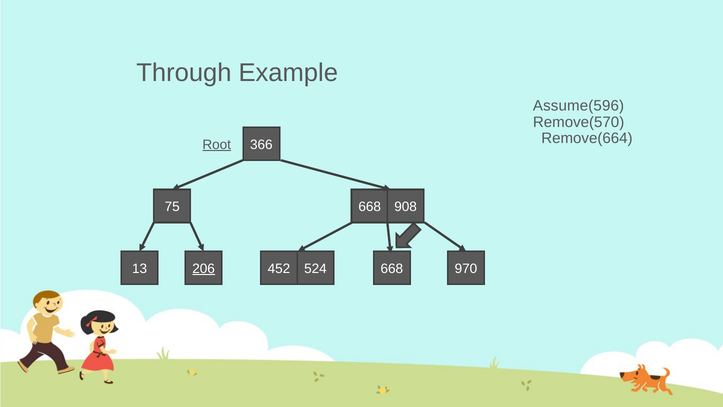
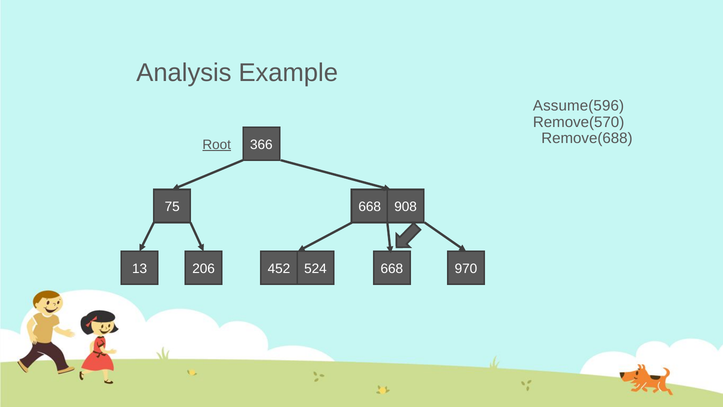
Through: Through -> Analysis
Remove(664: Remove(664 -> Remove(688
206 underline: present -> none
